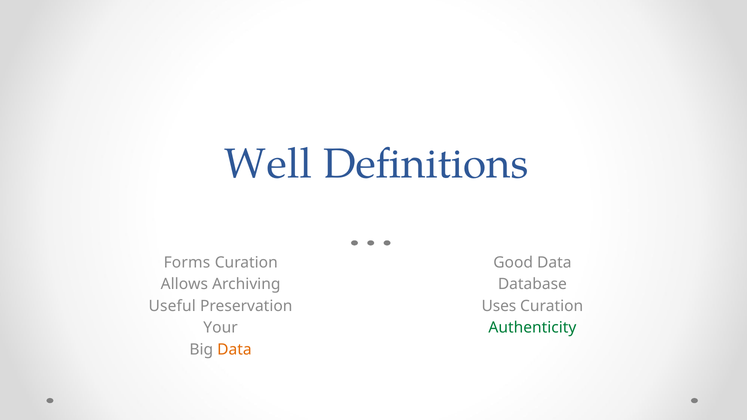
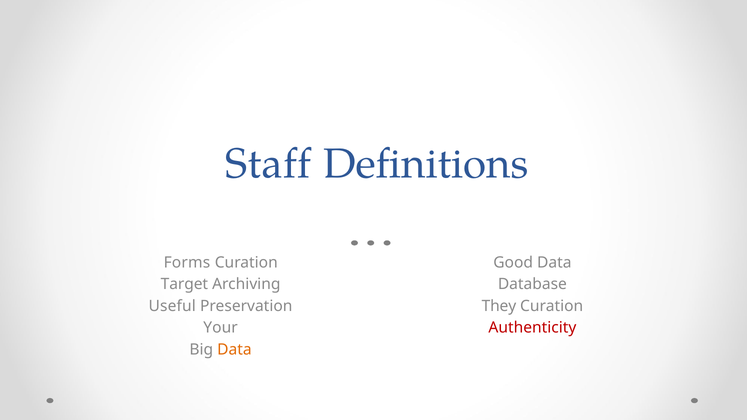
Well: Well -> Staff
Allows: Allows -> Target
Uses: Uses -> They
Authenticity colour: green -> red
